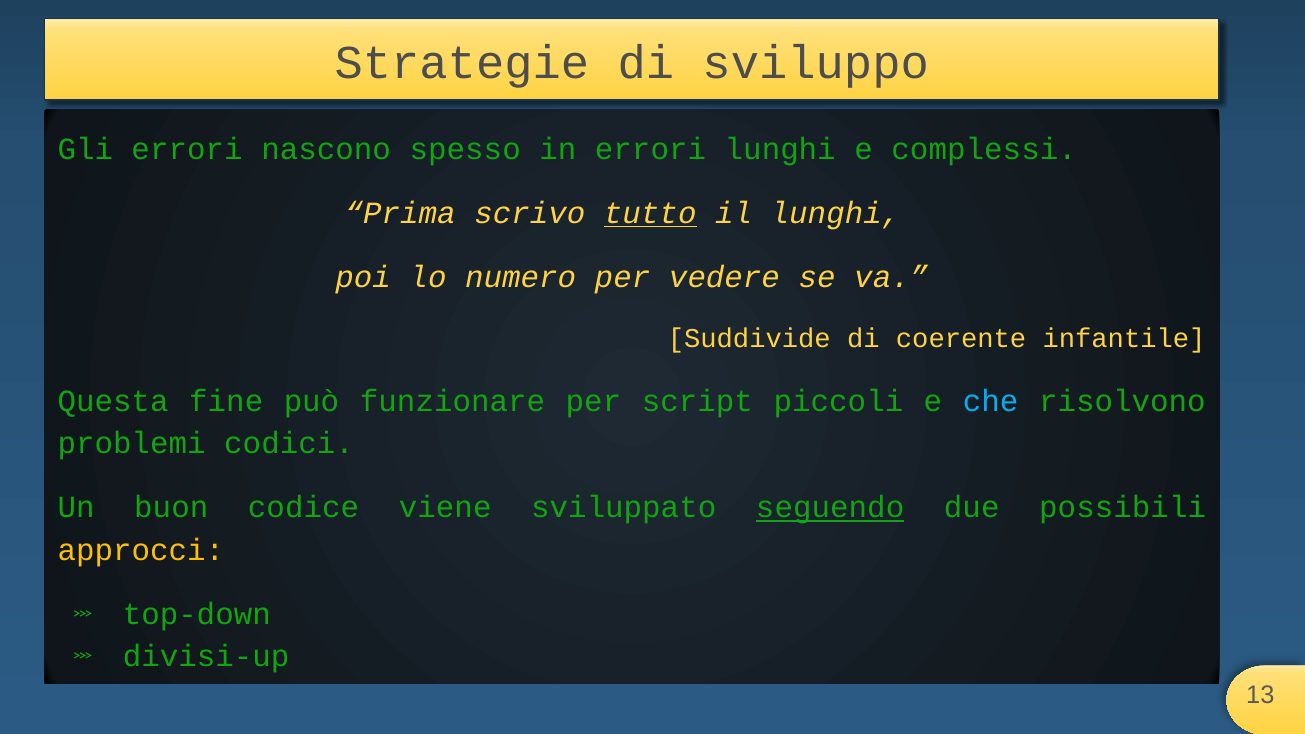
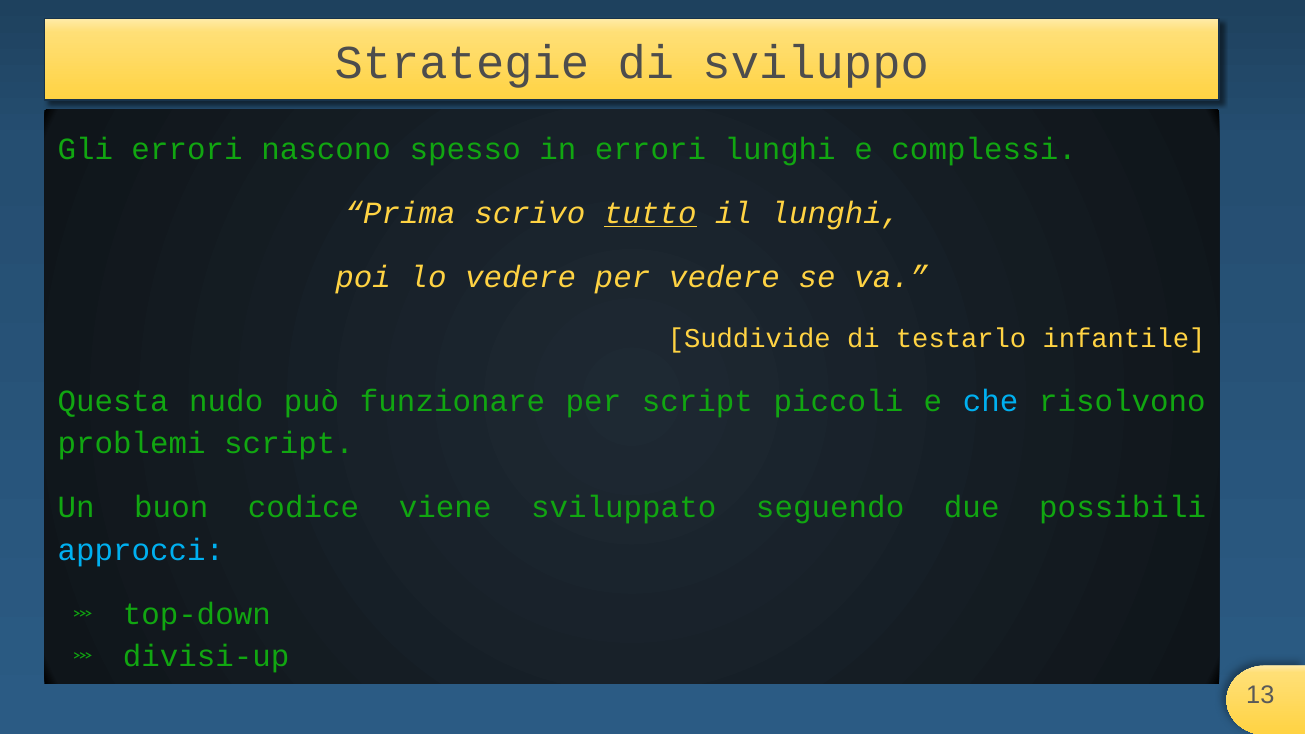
lo numero: numero -> vedere
coerente: coerente -> testarlo
fine: fine -> nudo
problemi codici: codici -> script
seguendo underline: present -> none
approcci colour: yellow -> light blue
